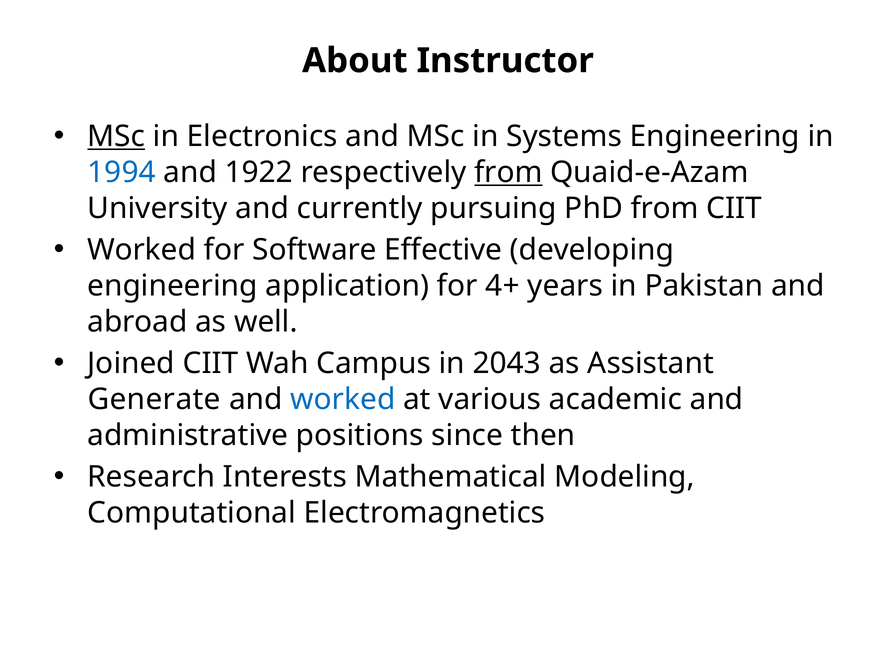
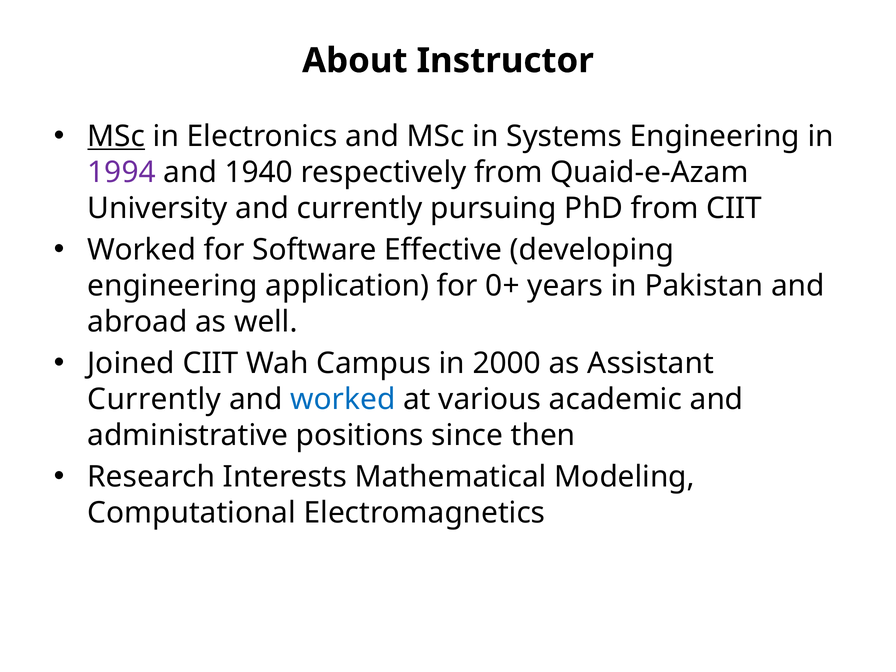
1994 colour: blue -> purple
1922: 1922 -> 1940
from at (508, 172) underline: present -> none
4+: 4+ -> 0+
2043: 2043 -> 2000
Generate at (154, 399): Generate -> Currently
